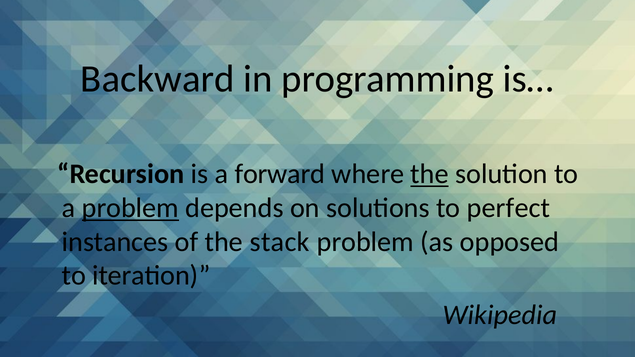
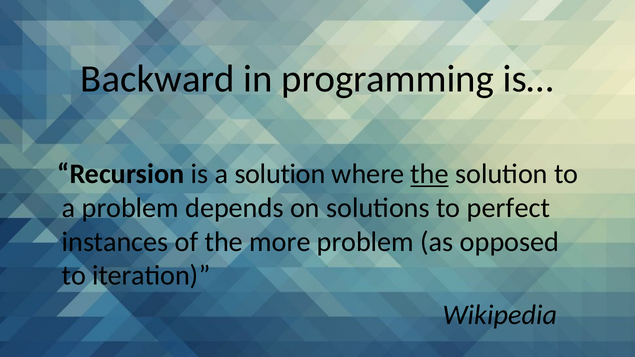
a forward: forward -> solution
problem at (130, 208) underline: present -> none
stack: stack -> more
